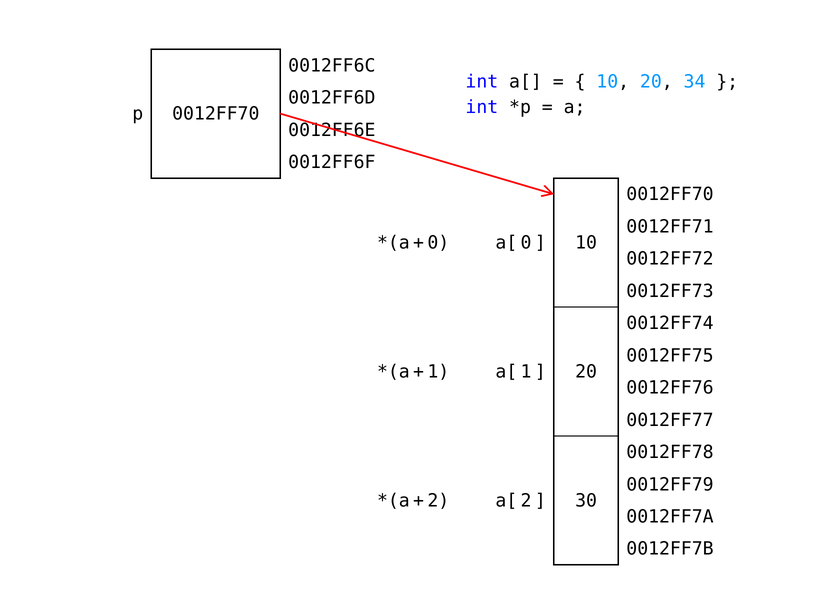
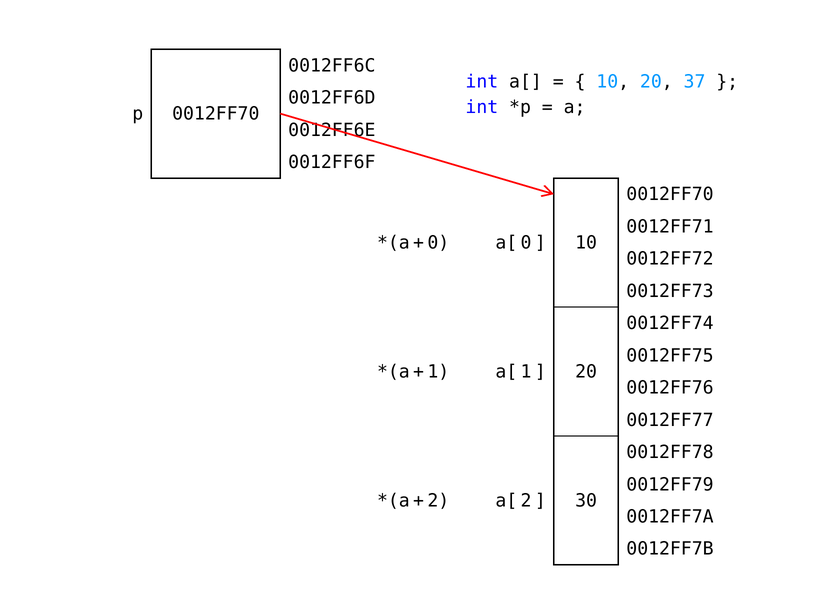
34: 34 -> 37
